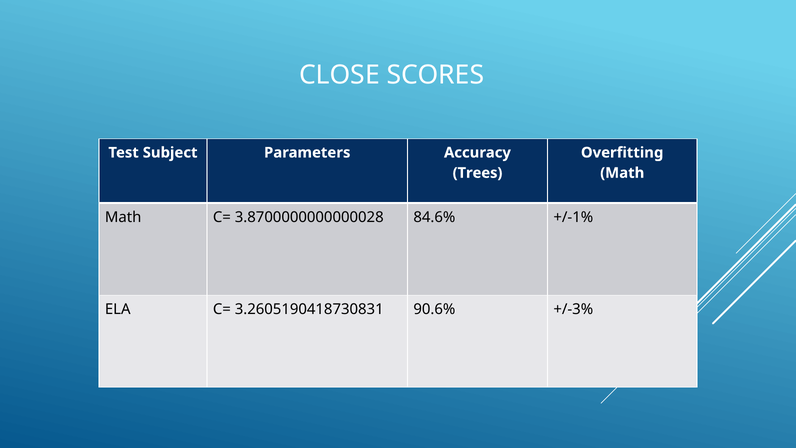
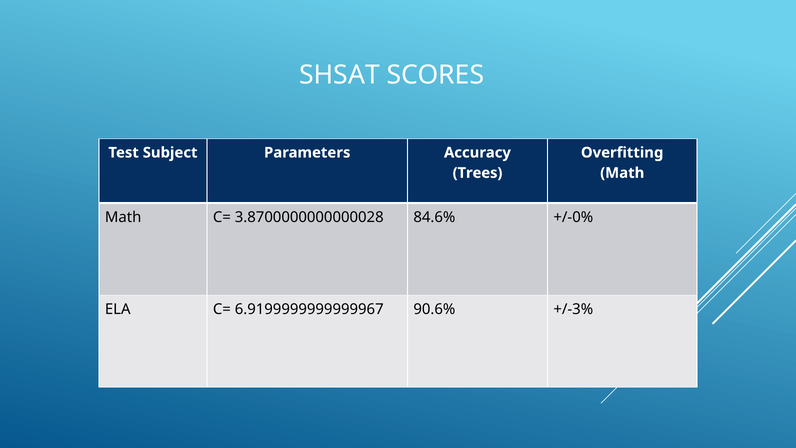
CLOSE: CLOSE -> SHSAT
+/-1%: +/-1% -> +/-0%
3.2605190418730831: 3.2605190418730831 -> 6.9199999999999967
